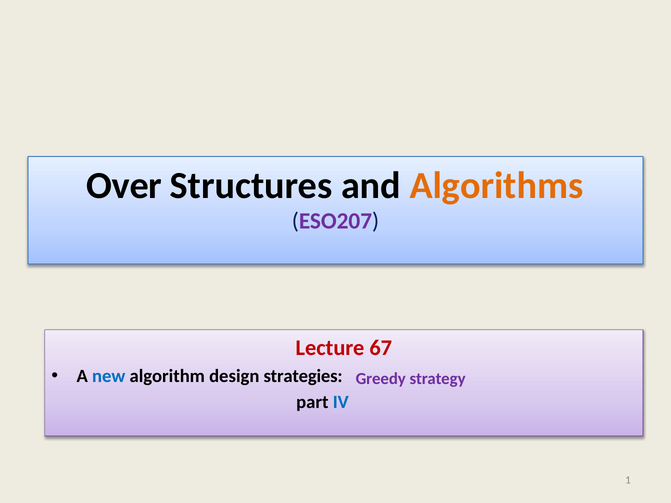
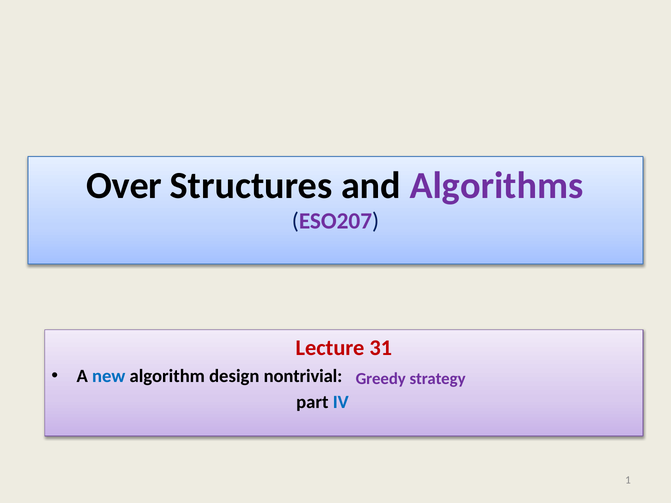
Algorithms colour: orange -> purple
67: 67 -> 31
strategies: strategies -> nontrivial
